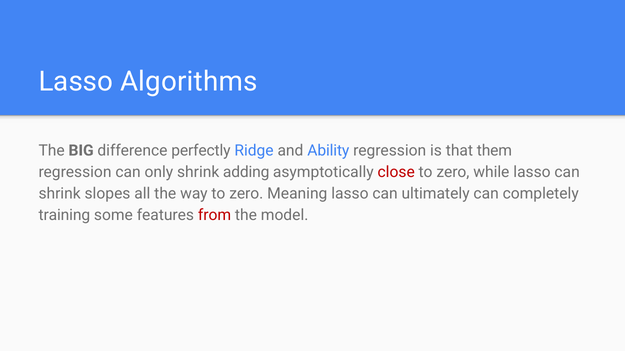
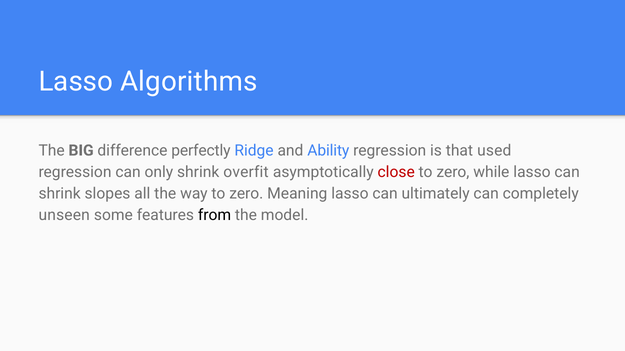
them: them -> used
adding: adding -> overfit
training: training -> unseen
from colour: red -> black
